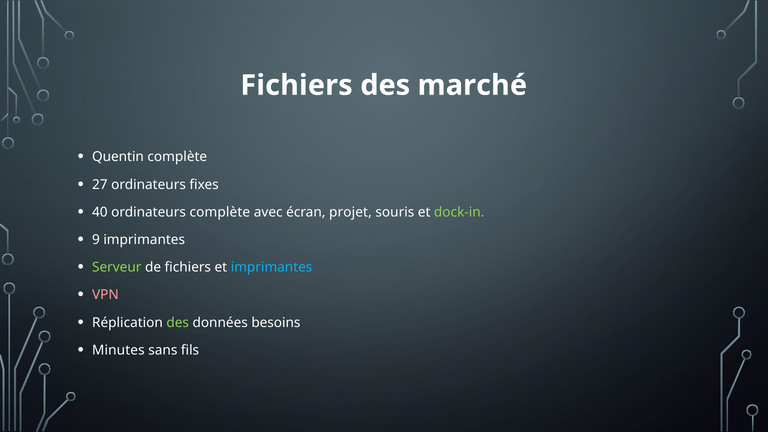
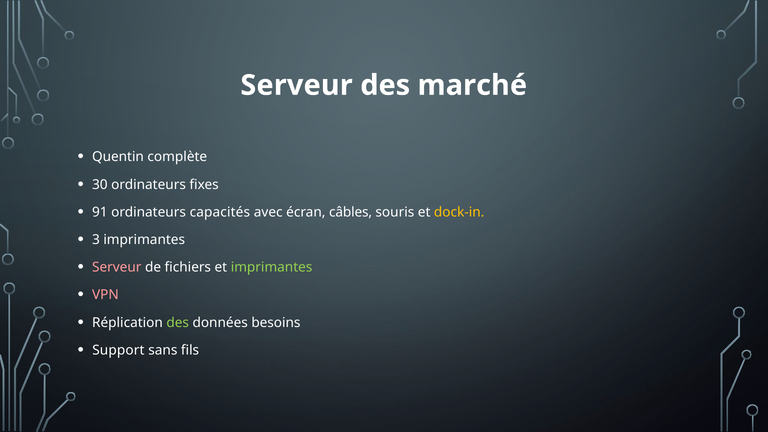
Fichiers at (297, 85): Fichiers -> Serveur
27: 27 -> 30
40: 40 -> 91
ordinateurs complète: complète -> capacités
projet: projet -> câbles
dock-in colour: light green -> yellow
9: 9 -> 3
Serveur at (117, 267) colour: light green -> pink
imprimantes at (272, 267) colour: light blue -> light green
Minutes: Minutes -> Support
